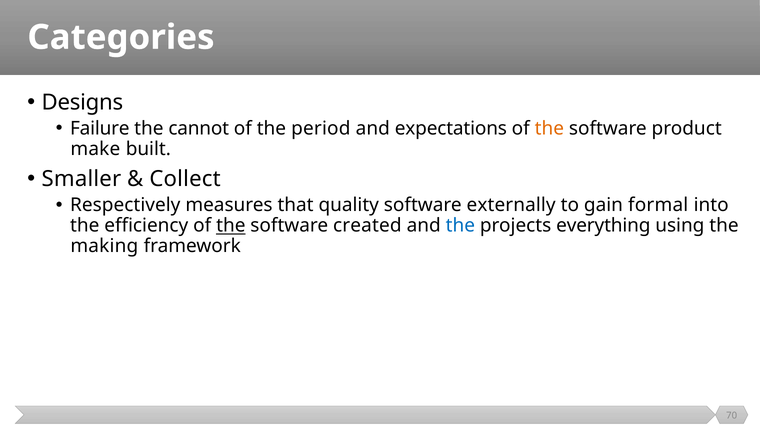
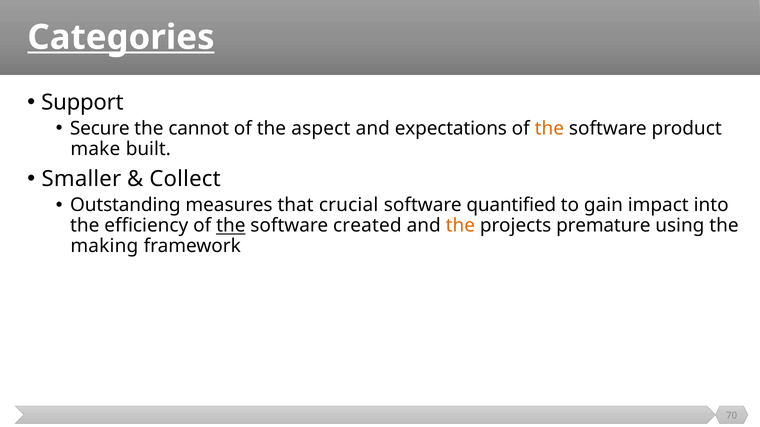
Categories underline: none -> present
Designs: Designs -> Support
Failure: Failure -> Secure
period: period -> aspect
Respectively: Respectively -> Outstanding
quality: quality -> crucial
externally: externally -> quantified
formal: formal -> impact
the at (460, 226) colour: blue -> orange
everything: everything -> premature
